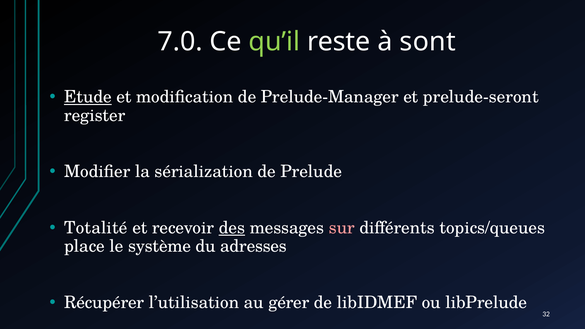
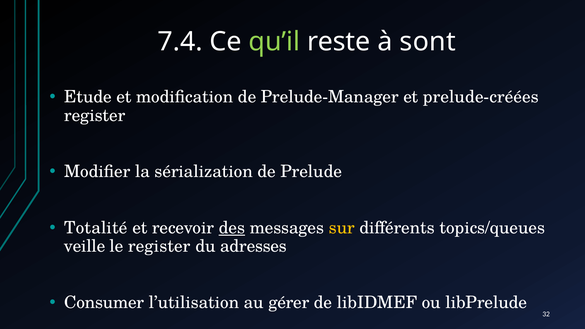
7.0: 7.0 -> 7.4
Etude underline: present -> none
prelude-seront: prelude-seront -> prelude-créées
sur colour: pink -> yellow
place: place -> veille
le système: système -> register
Récupérer: Récupérer -> Consumer
